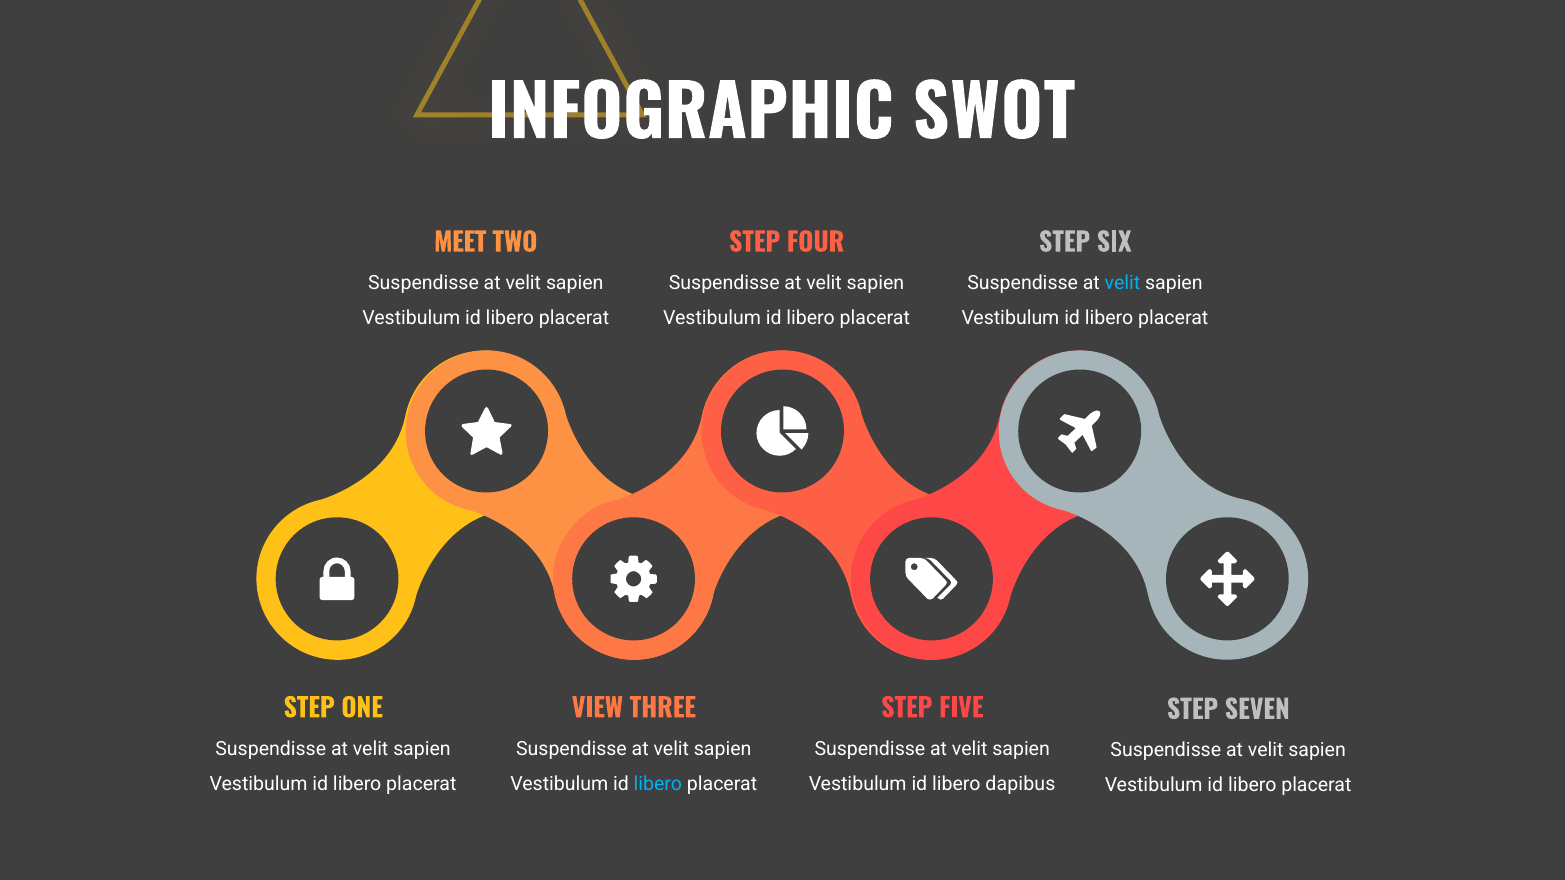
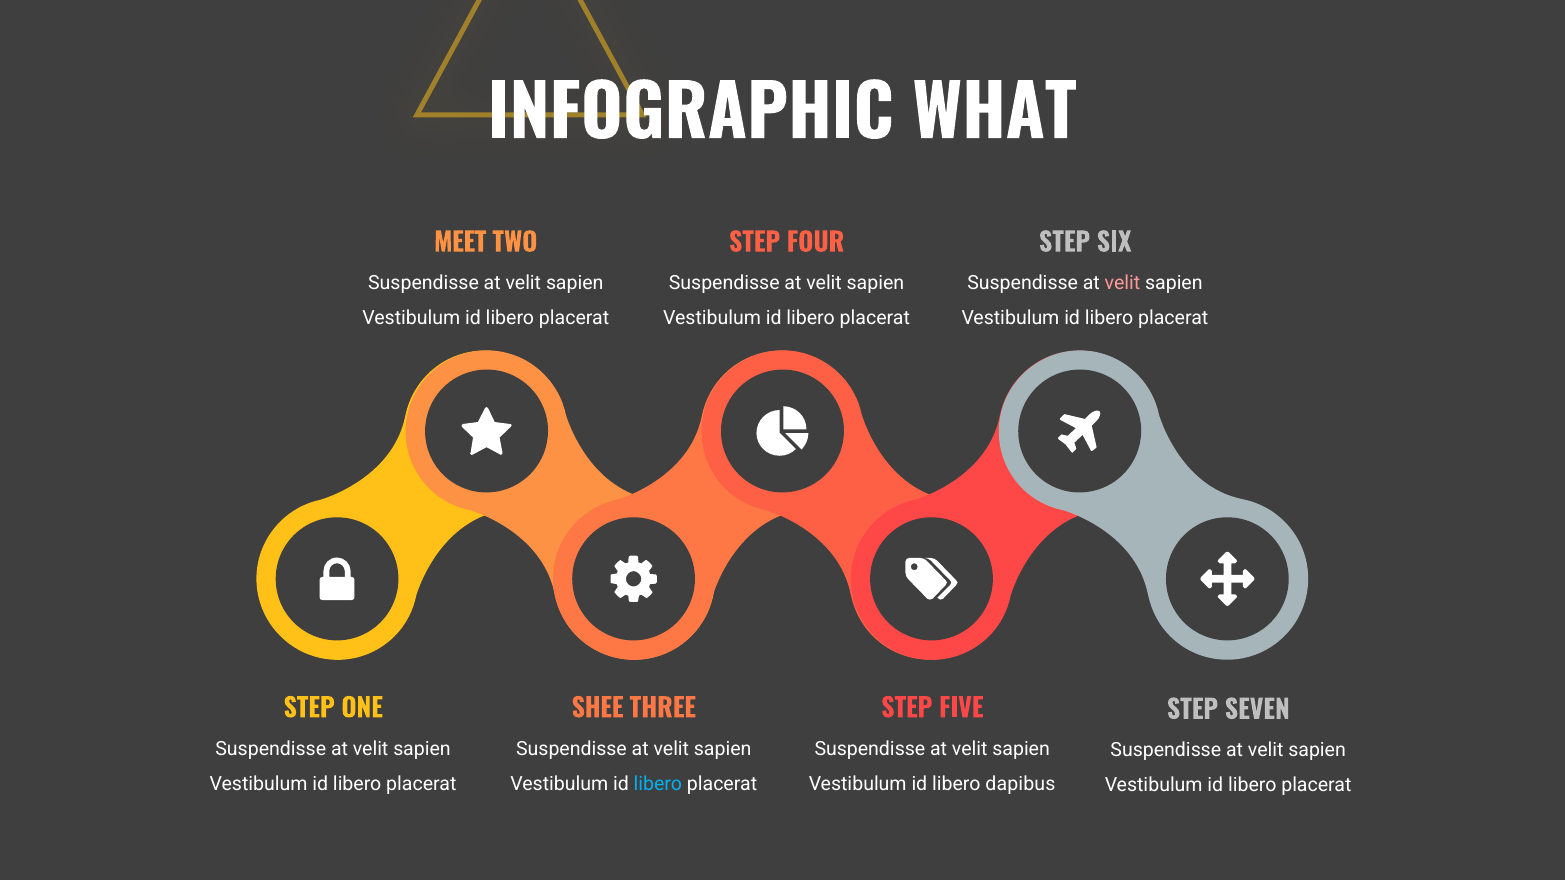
SWOT: SWOT -> WHAT
velit at (1123, 283) colour: light blue -> pink
VIEW: VIEW -> SHEE
